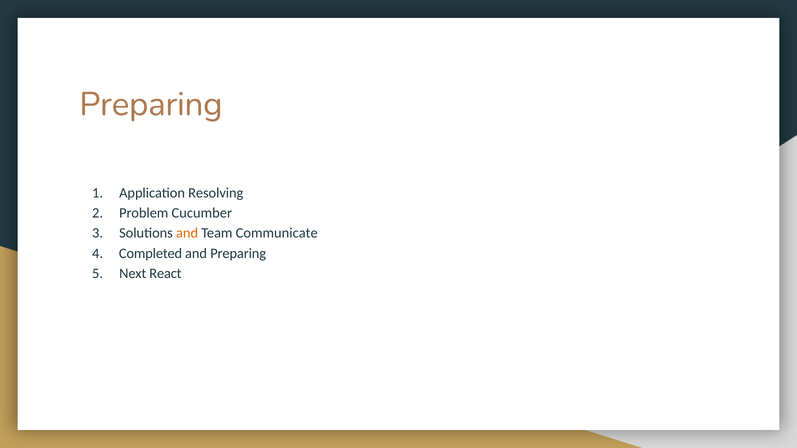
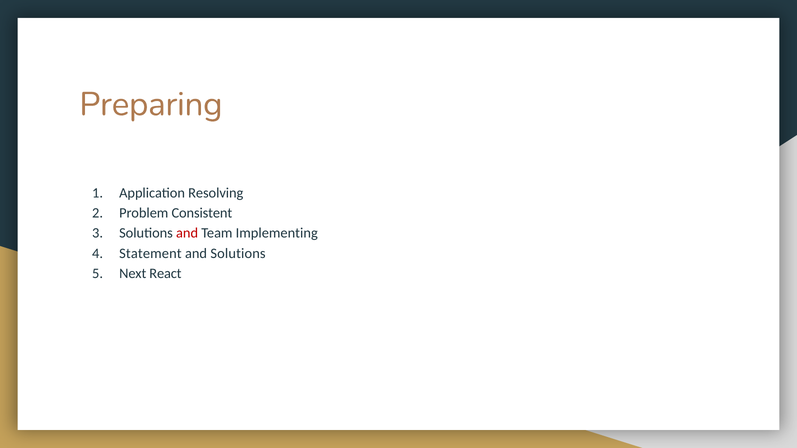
Cucumber: Cucumber -> Consistent
and at (187, 233) colour: orange -> red
Communicate: Communicate -> Implementing
Completed: Completed -> Statement
and Preparing: Preparing -> Solutions
